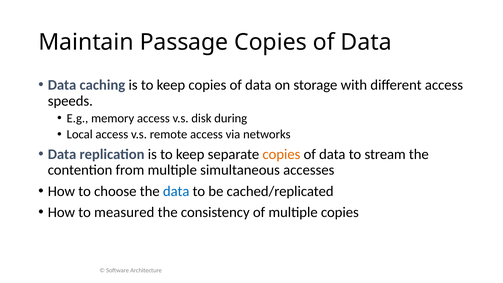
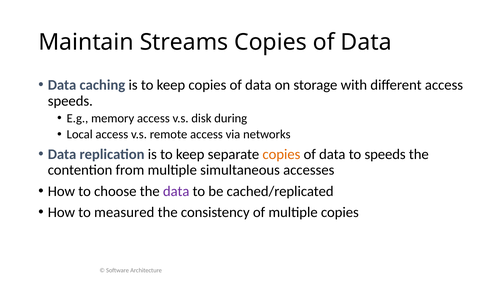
Passage: Passage -> Streams
to stream: stream -> speeds
data at (176, 191) colour: blue -> purple
